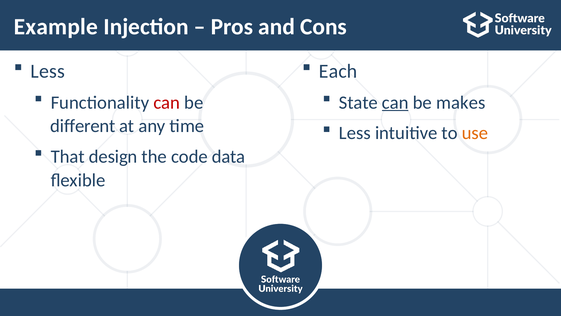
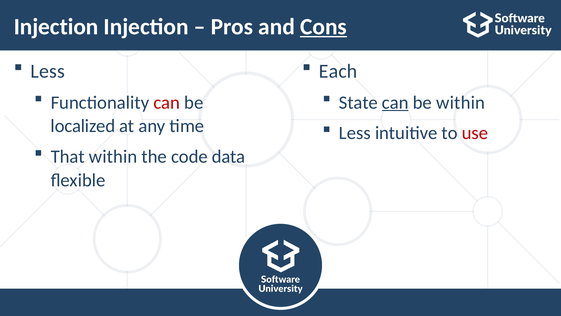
Example at (56, 27): Example -> Injection
Cons underline: none -> present
be makes: makes -> within
different: different -> localized
use colour: orange -> red
That design: design -> within
